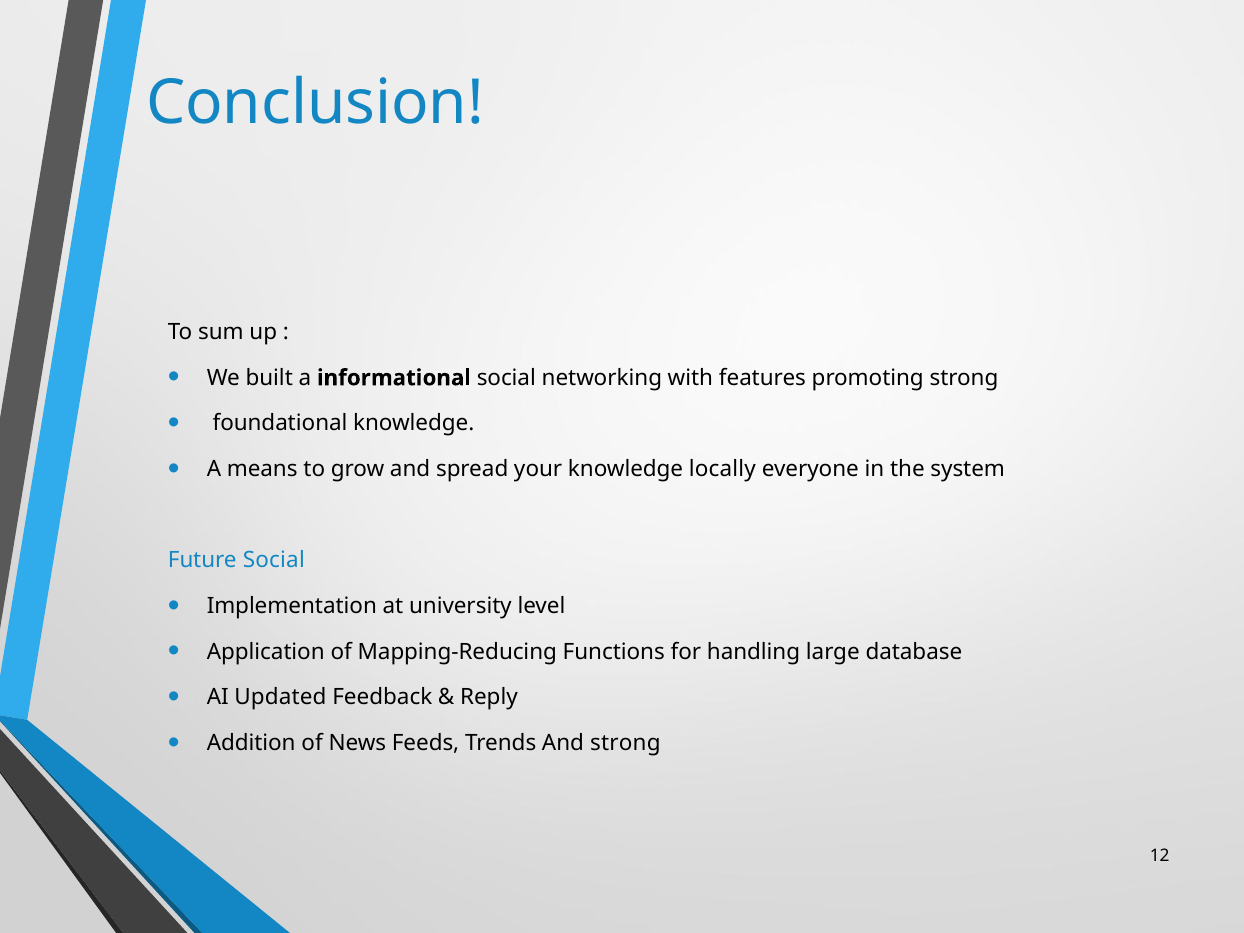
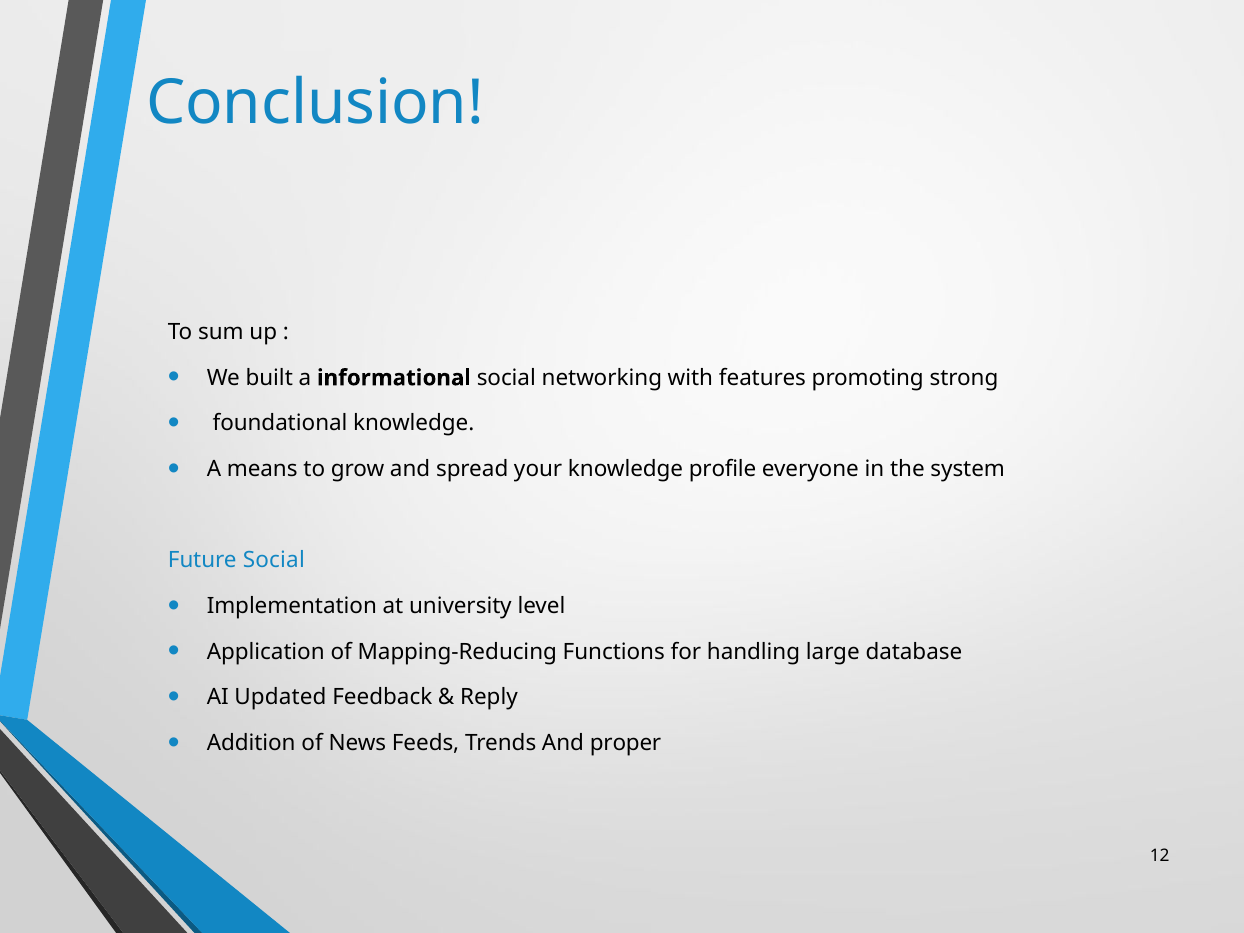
locally: locally -> profile
And strong: strong -> proper
